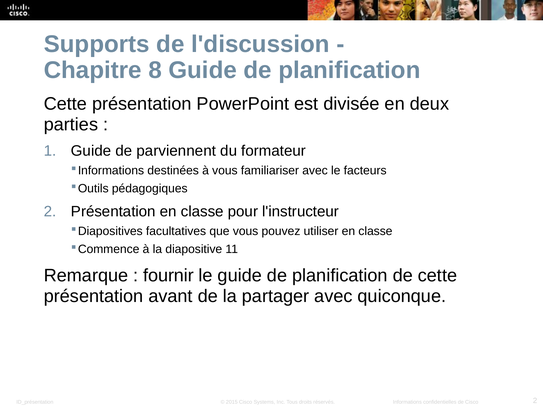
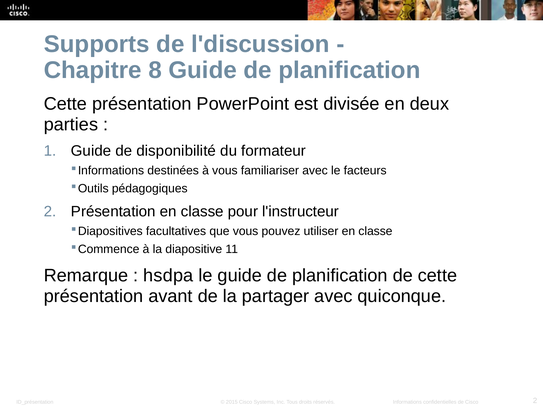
parviennent: parviennent -> disponibilité
fournir: fournir -> hsdpa
